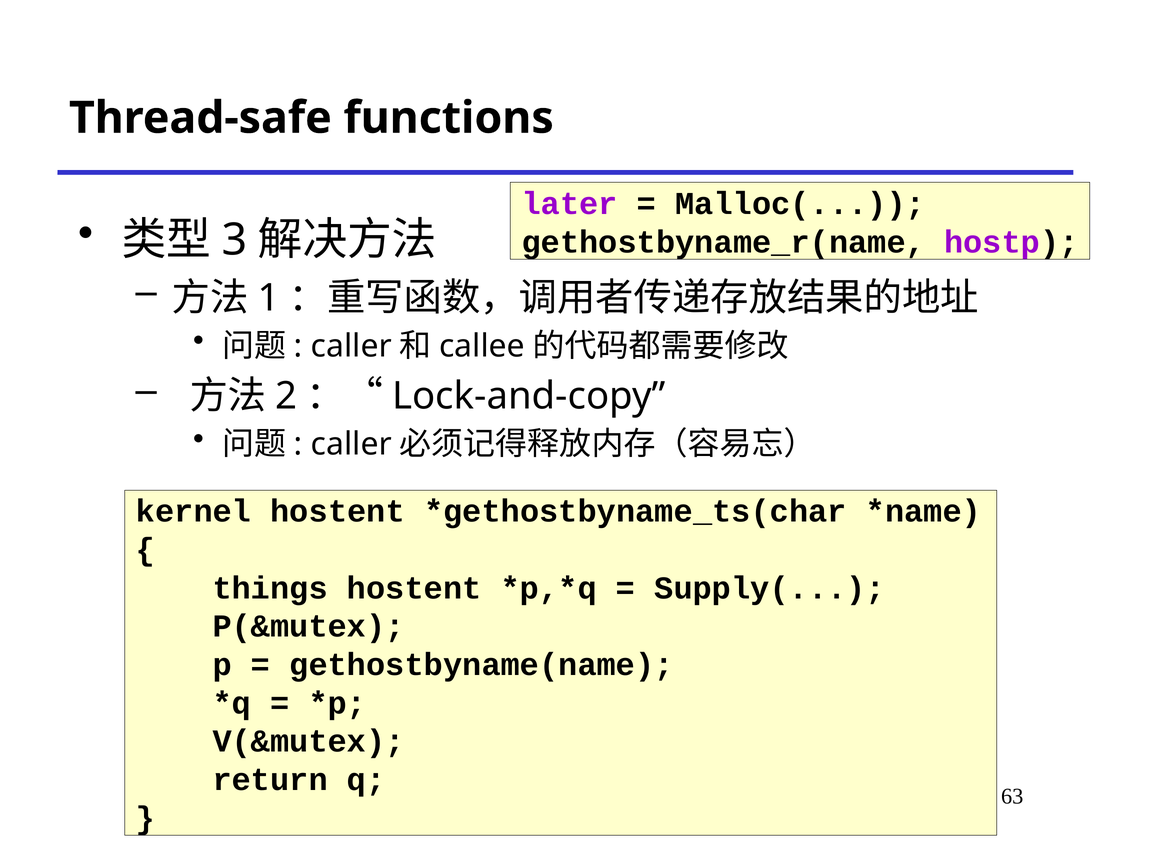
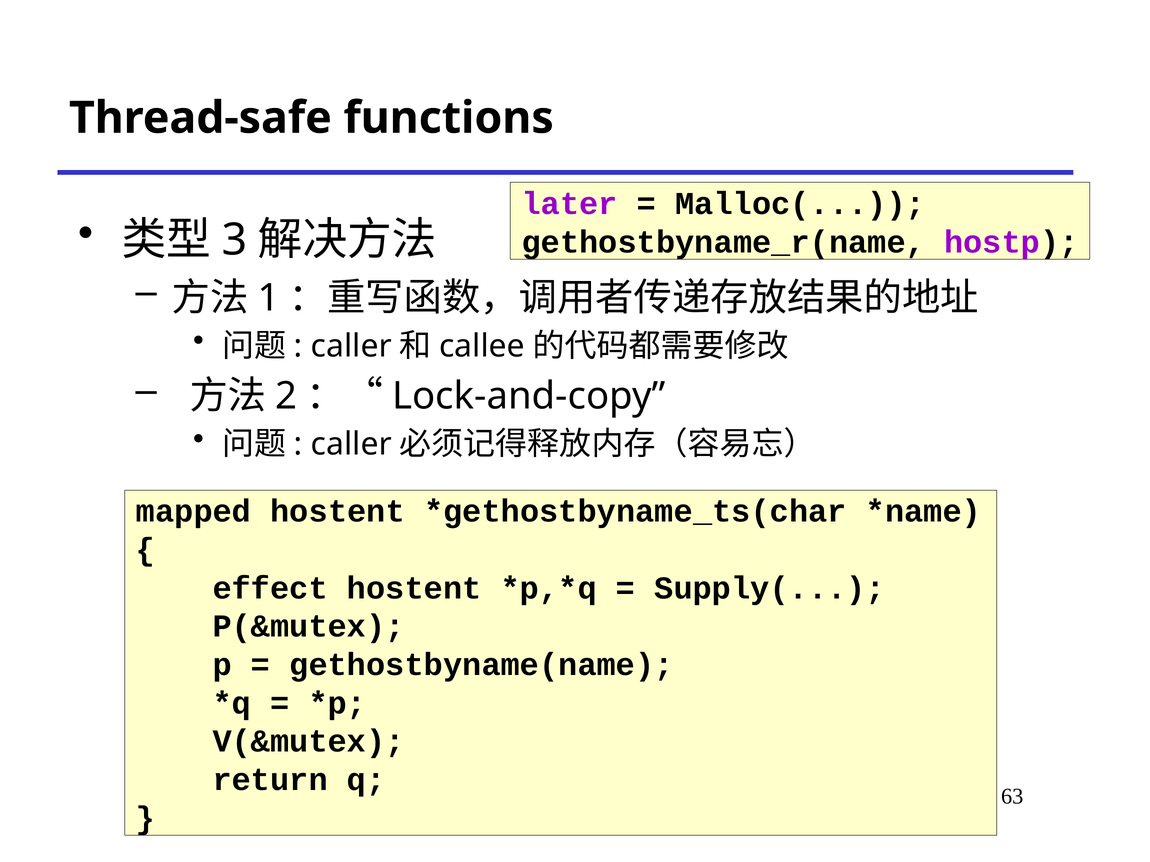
kernel: kernel -> mapped
things: things -> effect
